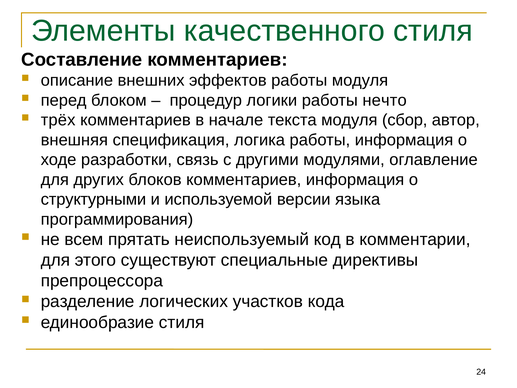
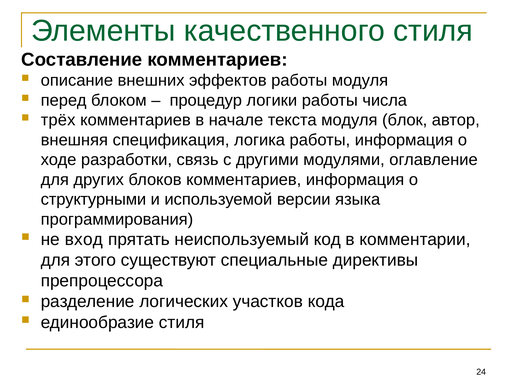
нечто: нечто -> числа
сбор: сбор -> блок
всем: всем -> вход
